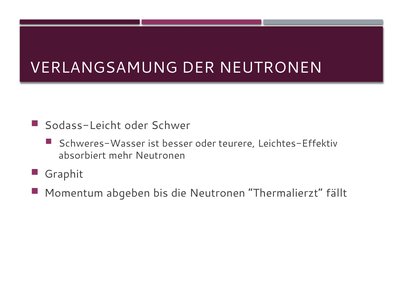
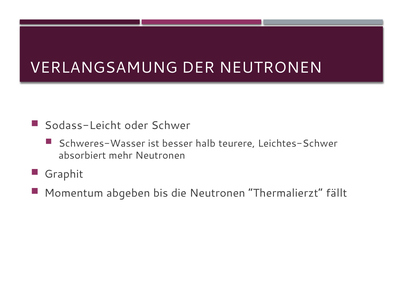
besser oder: oder -> halb
Leichtes-Effektiv: Leichtes-Effektiv -> Leichtes-Schwer
